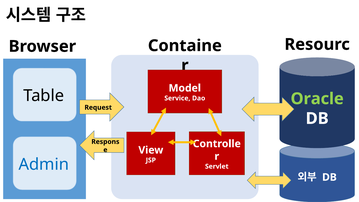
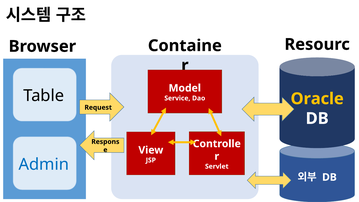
Oracle colour: light green -> yellow
